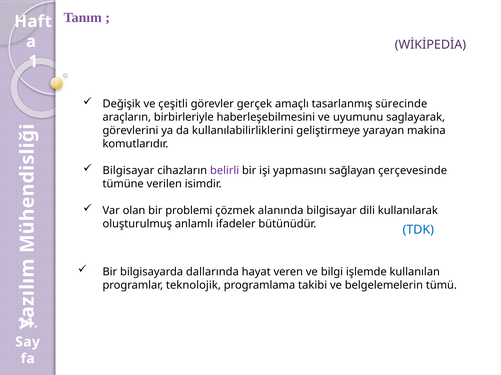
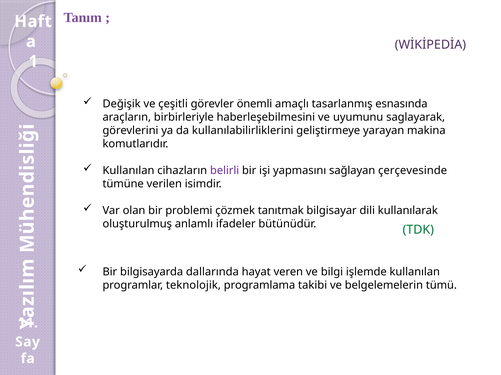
gerçek: gerçek -> önemli
sürecinde: sürecinde -> esnasında
Bilgisayar at (128, 171): Bilgisayar -> Kullanılan
alanında: alanında -> tanıtmak
TDK colour: blue -> green
